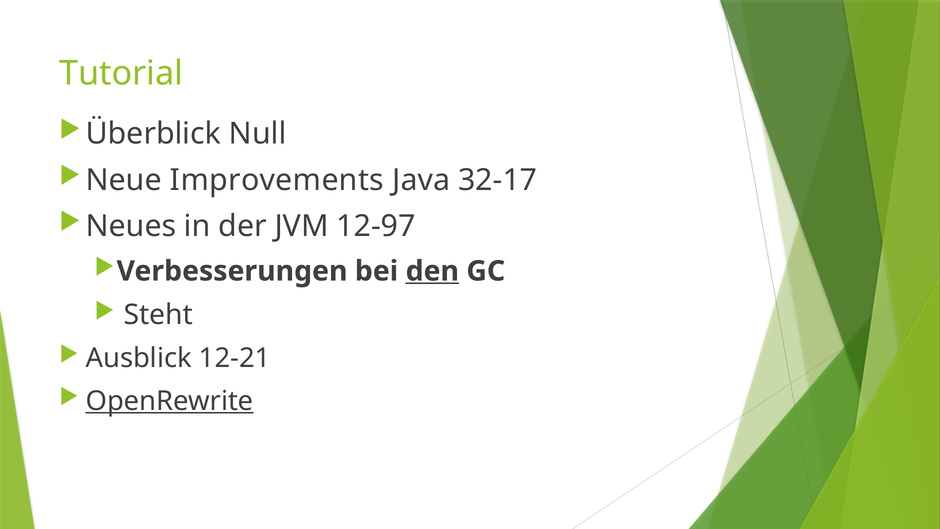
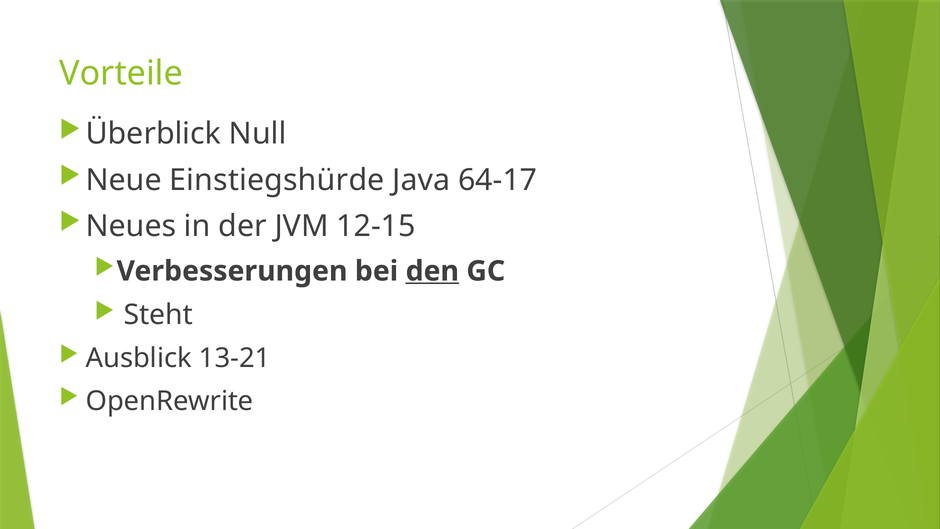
Tutorial: Tutorial -> Vorteile
Improvements: Improvements -> Einstiegshürde
32-17: 32-17 -> 64-17
12-97: 12-97 -> 12-15
12-21: 12-21 -> 13-21
OpenRewrite underline: present -> none
